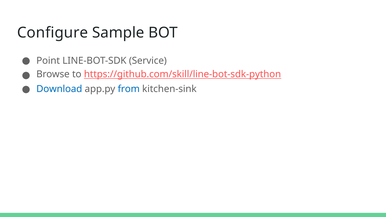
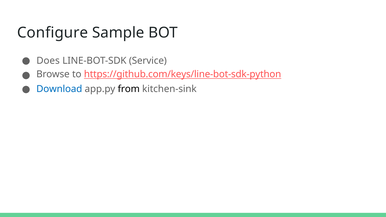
Point: Point -> Does
https://github.com/skill/line-bot-sdk-python: https://github.com/skill/line-bot-sdk-python -> https://github.com/keys/line-bot-sdk-python
from colour: blue -> black
